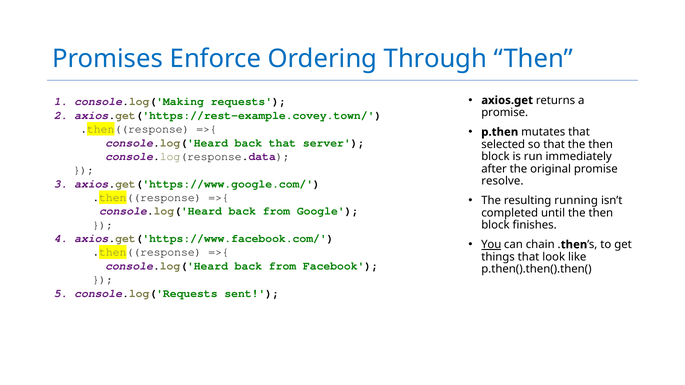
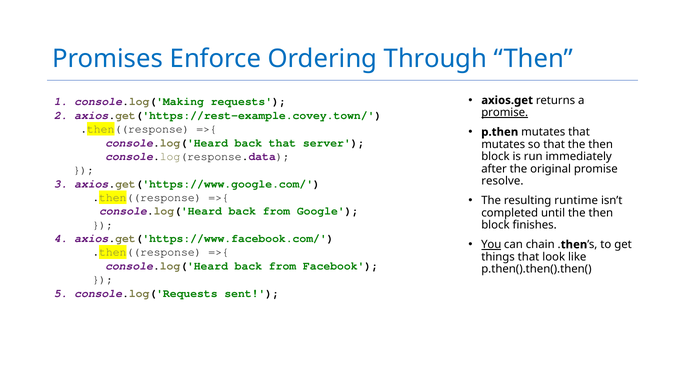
promise at (505, 113) underline: none -> present
selected at (503, 144): selected -> mutates
running: running -> runtime
